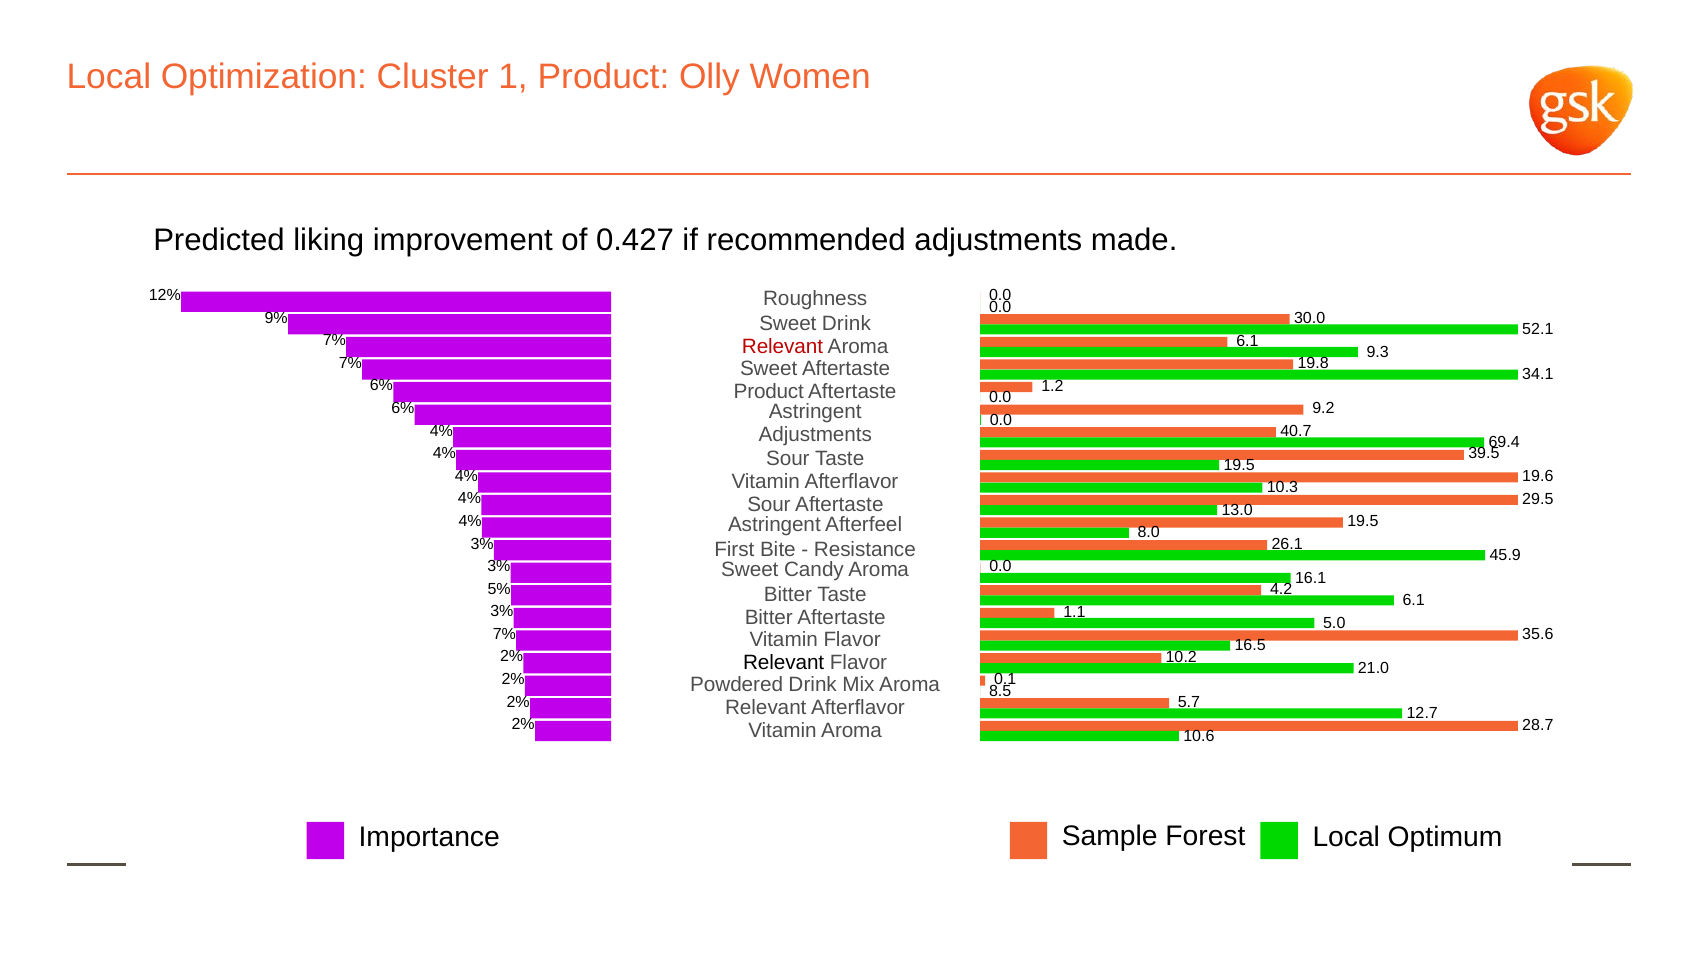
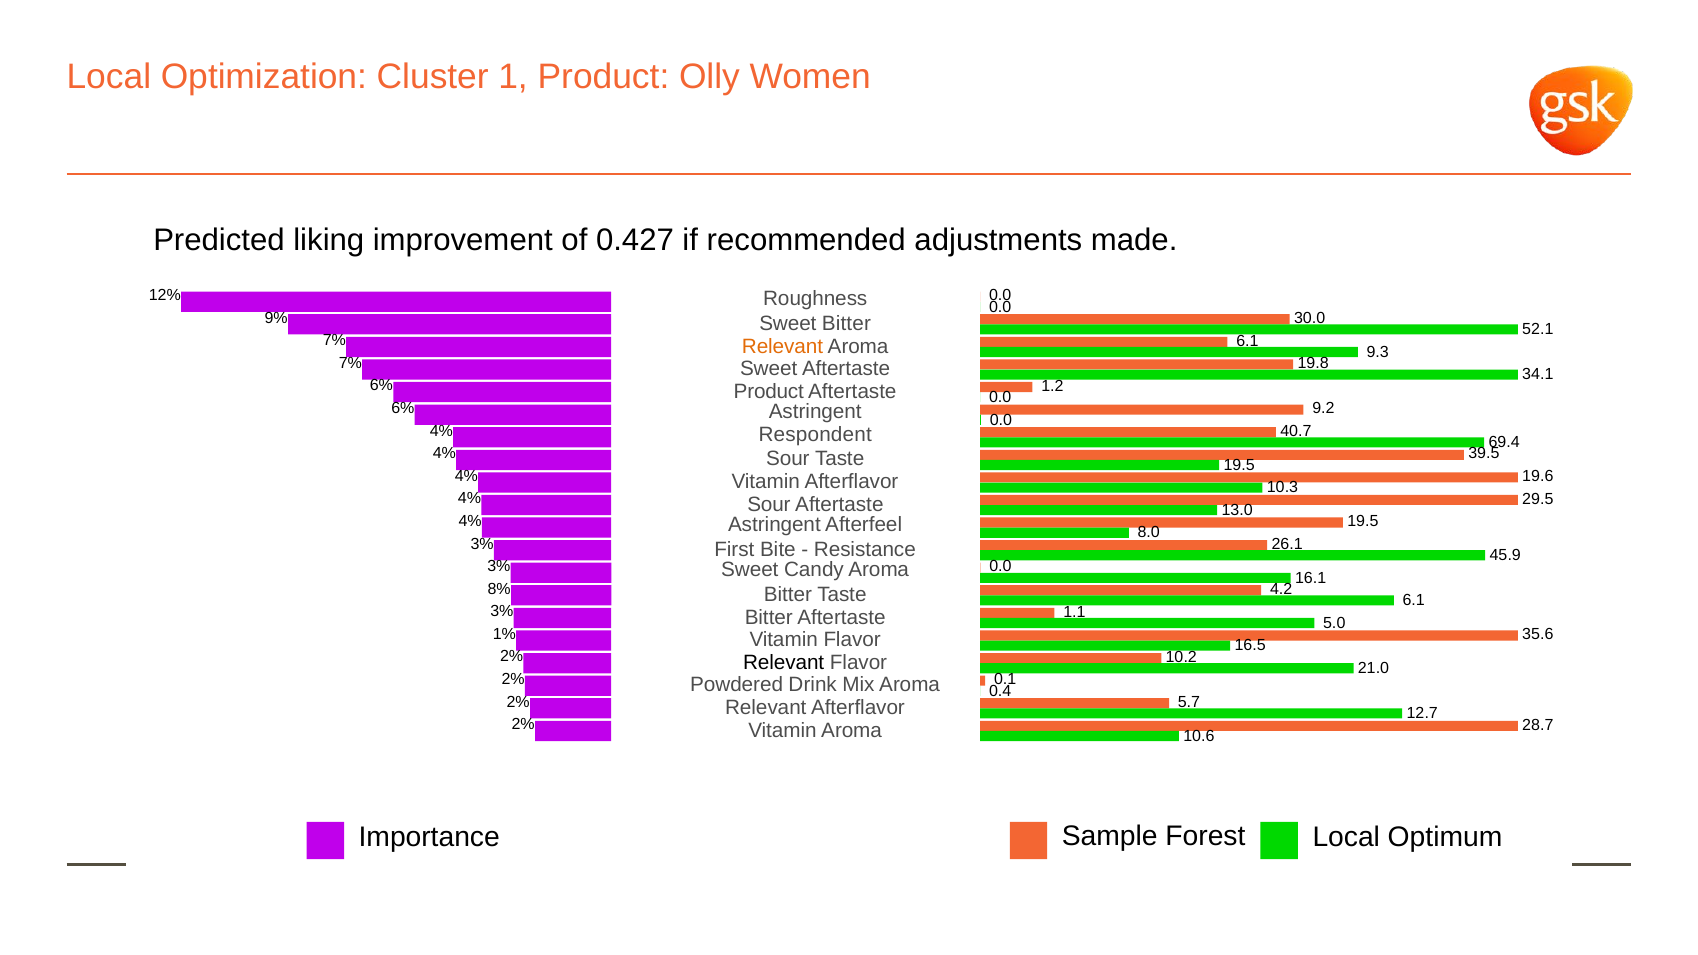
Sweet Drink: Drink -> Bitter
Relevant at (782, 346) colour: red -> orange
Adjustments at (815, 434): Adjustments -> Respondent
5%: 5% -> 8%
7% at (504, 634): 7% -> 1%
8.5: 8.5 -> 0.4
